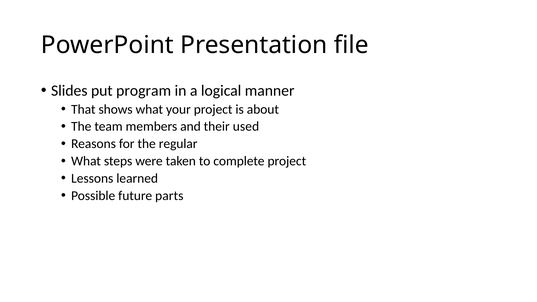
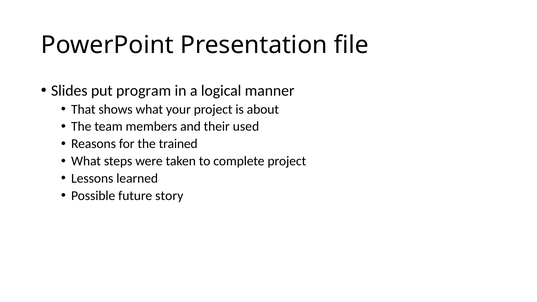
regular: regular -> trained
parts: parts -> story
